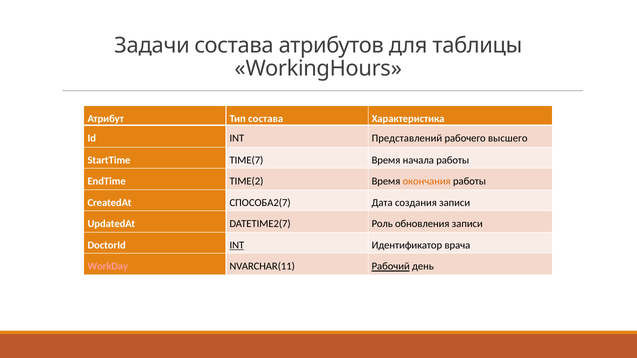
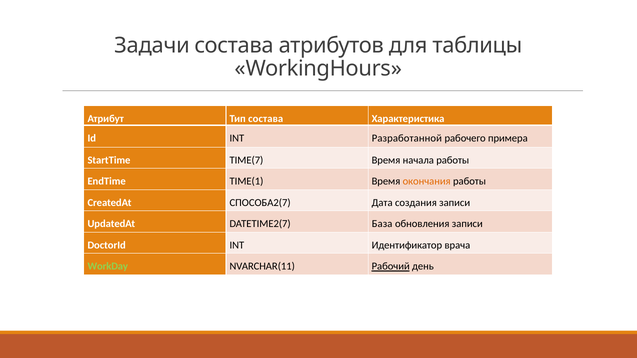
Представлений: Представлений -> Разработанной
высшего: высшего -> примера
TIME(2: TIME(2 -> TIME(1
Роль: Роль -> База
INT at (237, 245) underline: present -> none
WorkDay colour: pink -> light green
